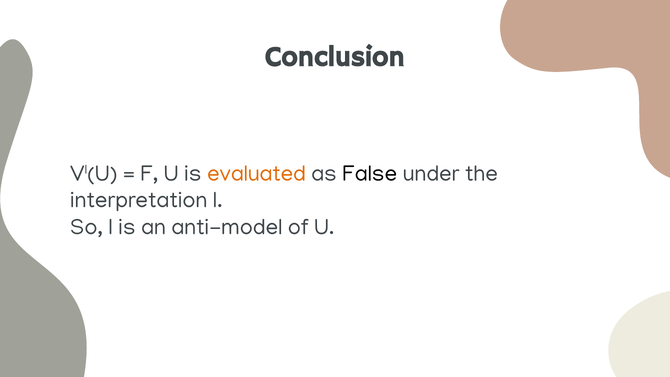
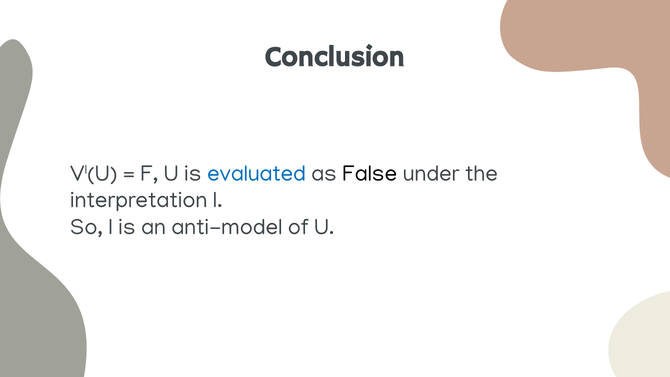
evaluated colour: orange -> blue
